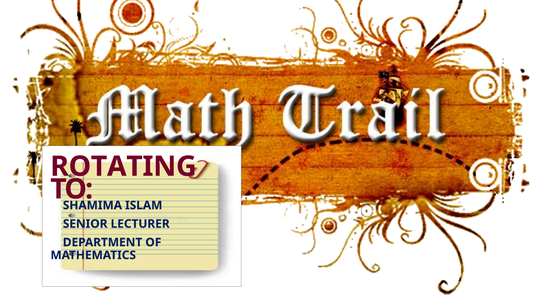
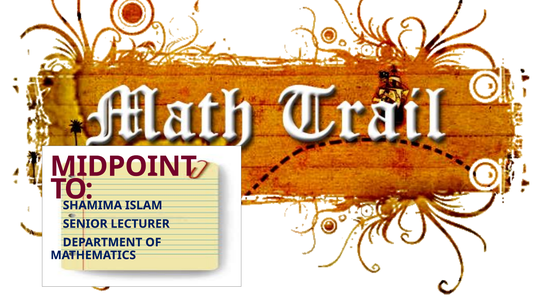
ROTATING: ROTATING -> MIDPOINT
